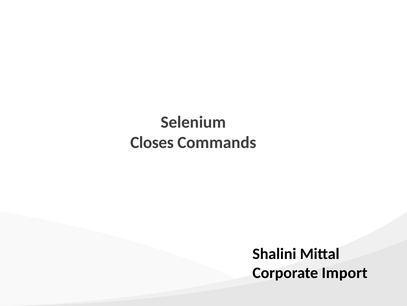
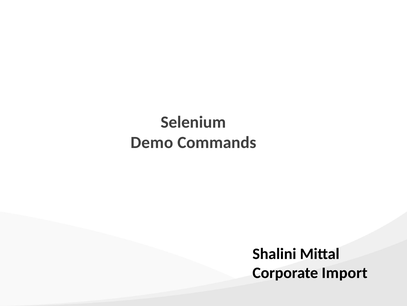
Closes: Closes -> Demo
